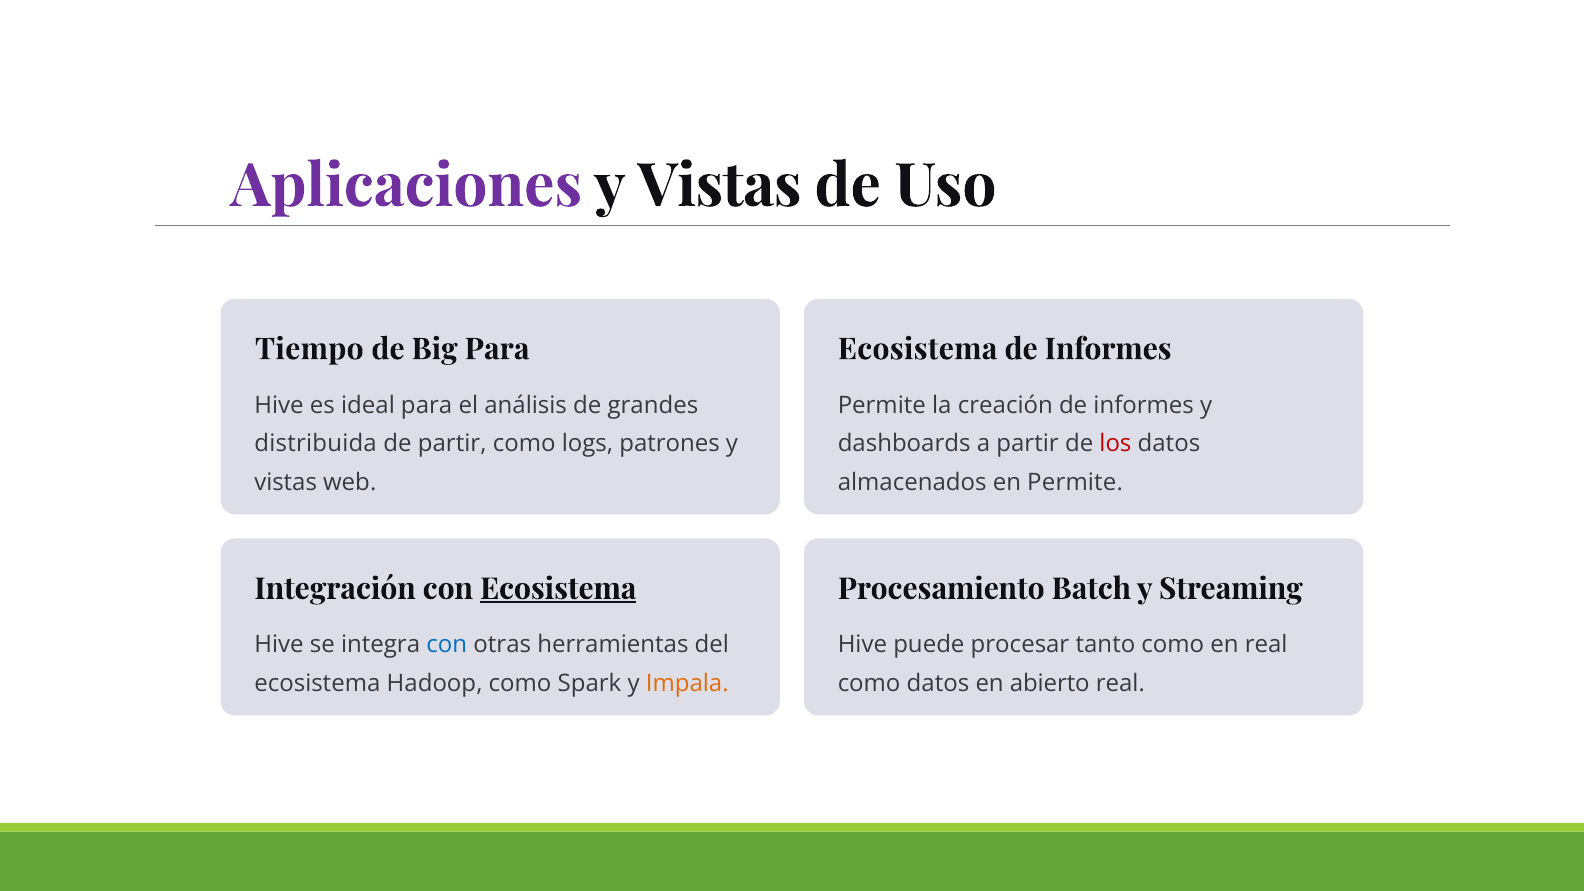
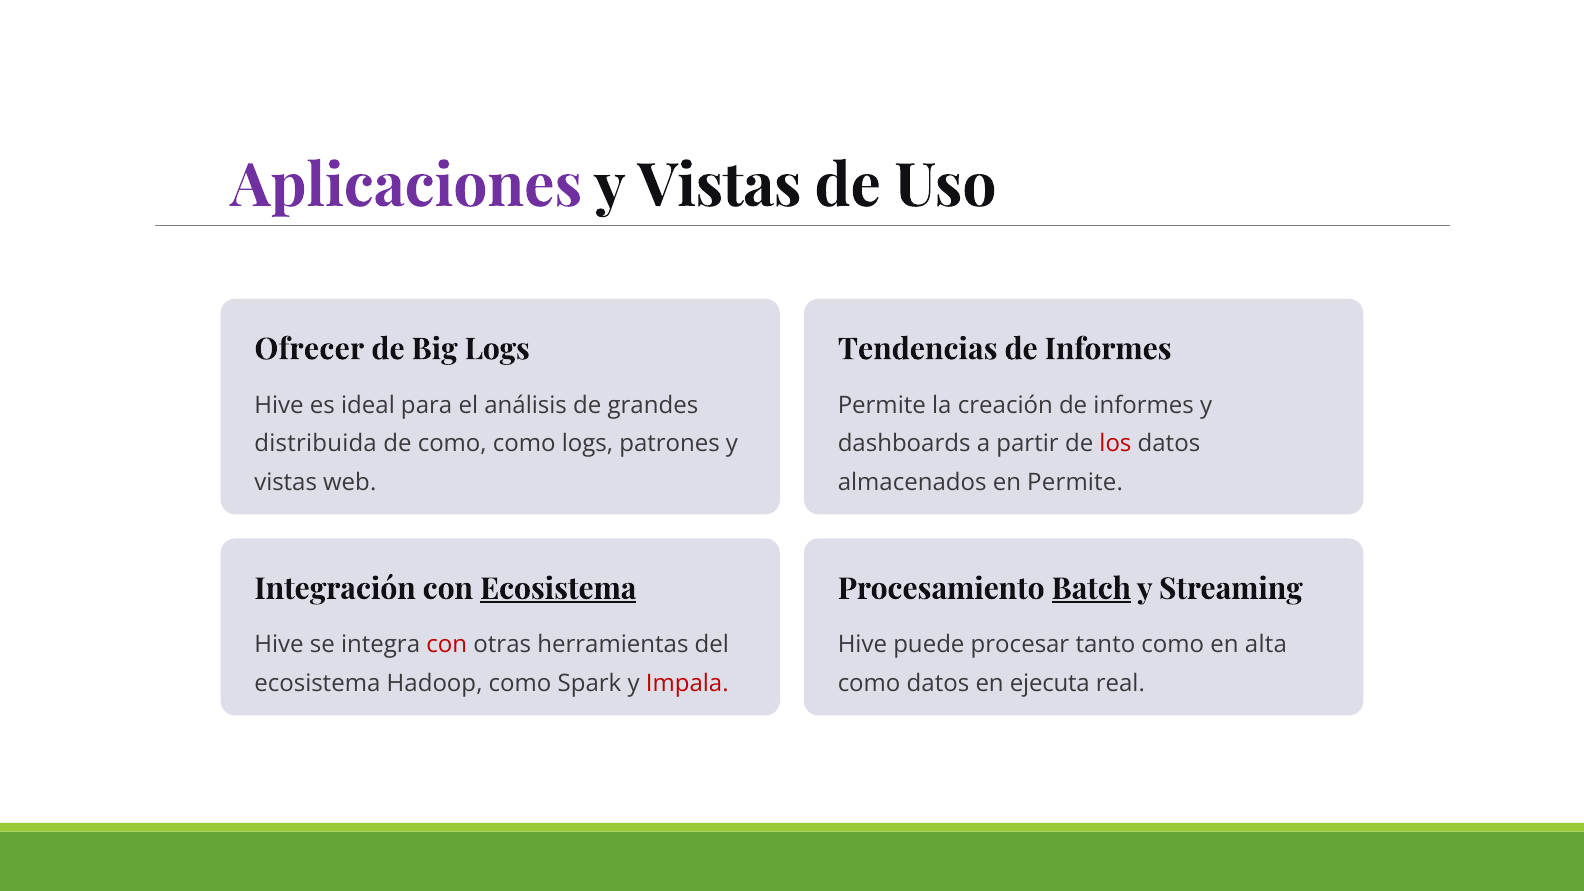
Tiempo: Tiempo -> Ofrecer
Big Para: Para -> Logs
Ecosistema at (918, 349): Ecosistema -> Tendencias
de partir: partir -> como
Batch underline: none -> present
con at (447, 645) colour: blue -> red
en real: real -> alta
Impala colour: orange -> red
abierto: abierto -> ejecuta
